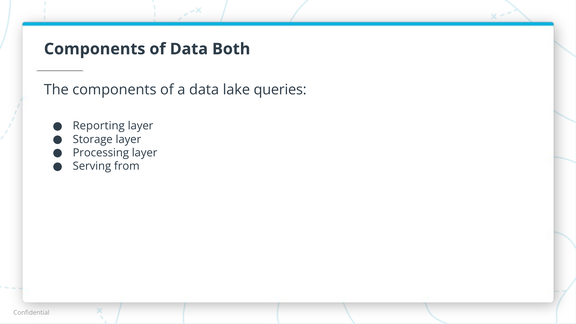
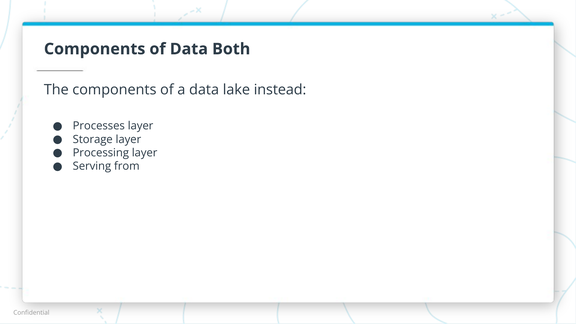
queries: queries -> instead
Reporting: Reporting -> Processes
